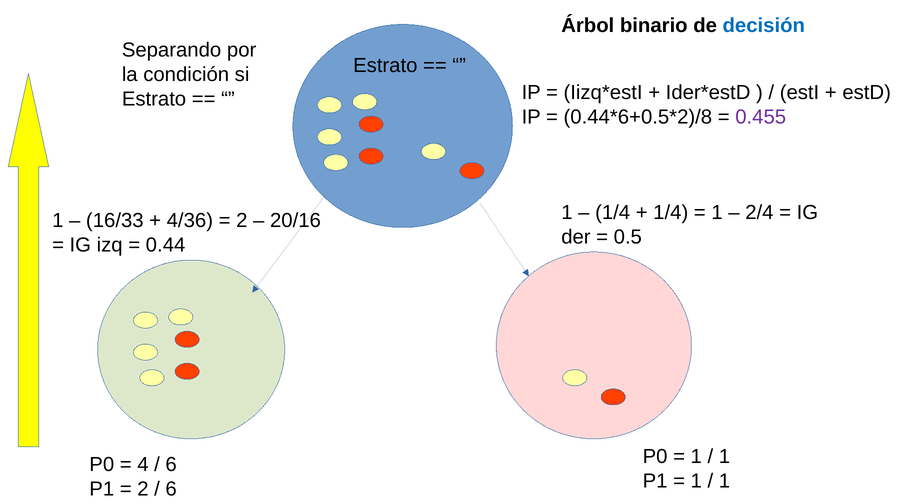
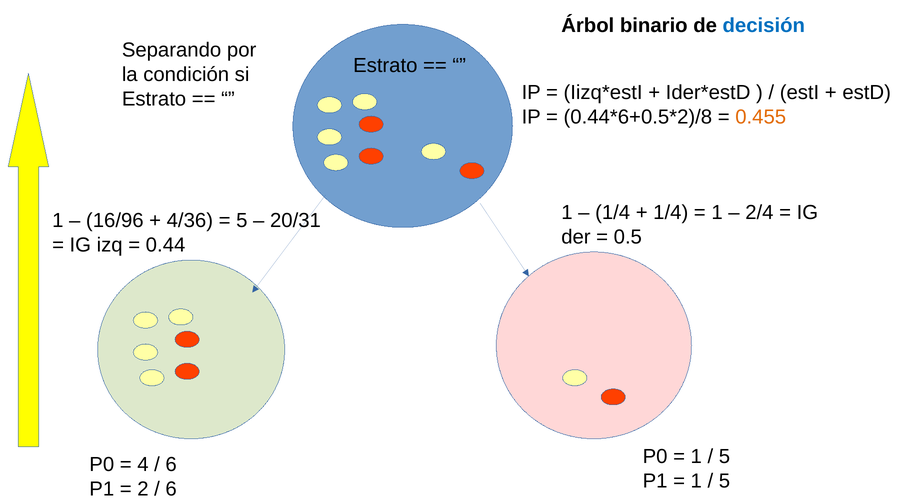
0.455 colour: purple -> orange
16/33: 16/33 -> 16/96
2 at (242, 221): 2 -> 5
20/16: 20/16 -> 20/31
1 at (724, 457): 1 -> 5
1 at (724, 482): 1 -> 5
